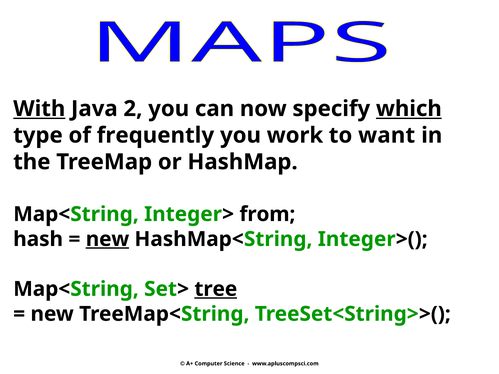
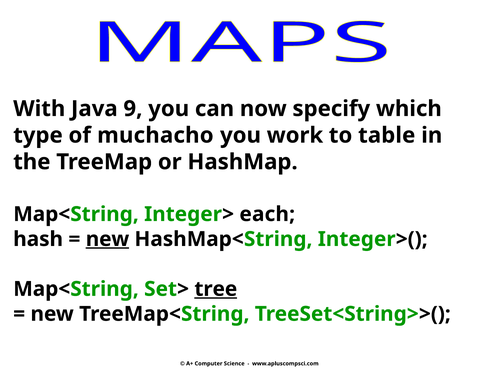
With underline: present -> none
2: 2 -> 9
which underline: present -> none
frequently: frequently -> muchacho
want: want -> table
from: from -> each
